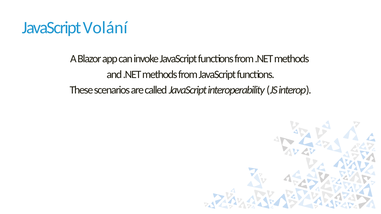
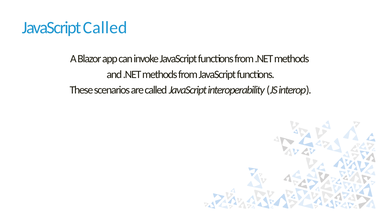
JavaScript Volání: Volání -> Called
